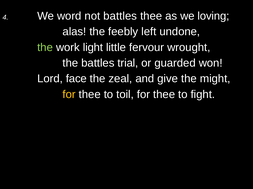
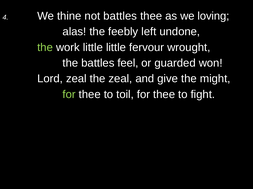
word: word -> thine
work light: light -> little
trial: trial -> feel
Lord face: face -> zeal
for at (69, 95) colour: yellow -> light green
